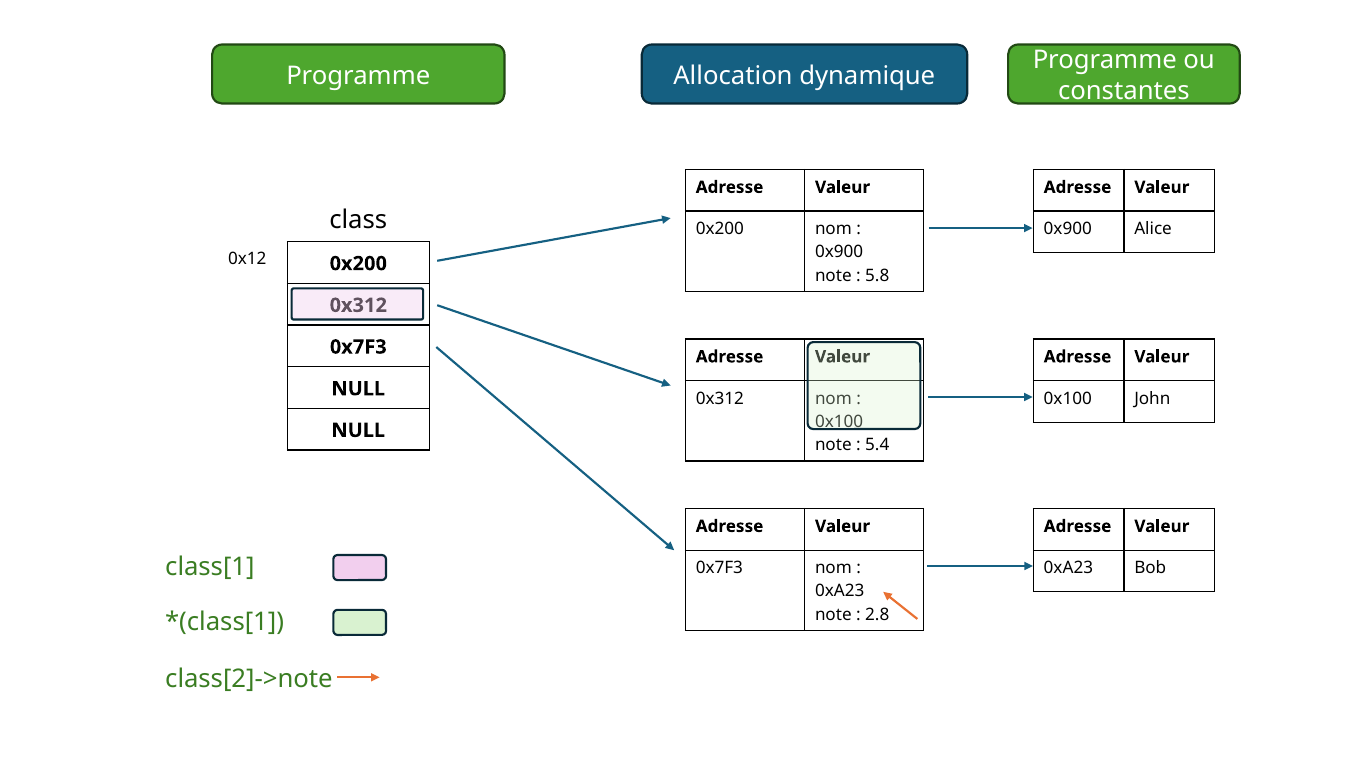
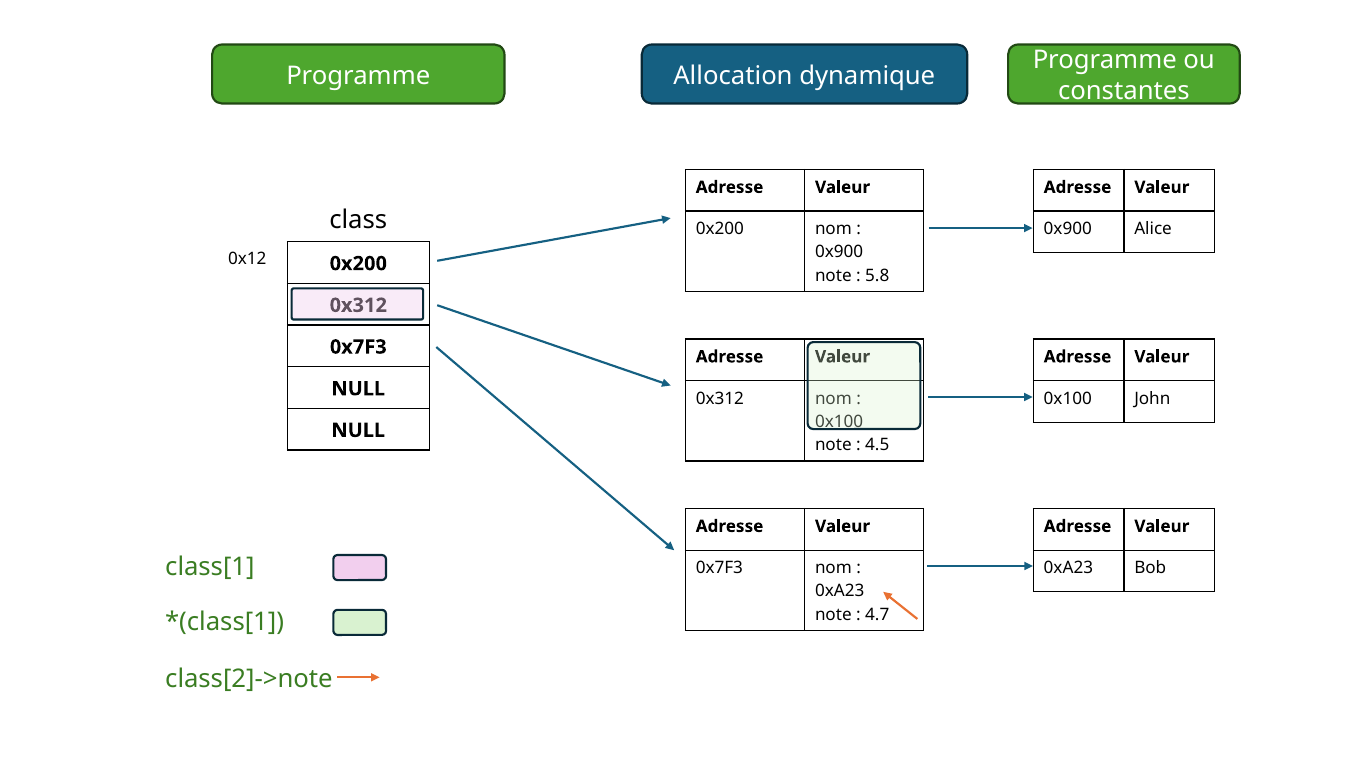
5.4: 5.4 -> 4.5
2.8: 2.8 -> 4.7
